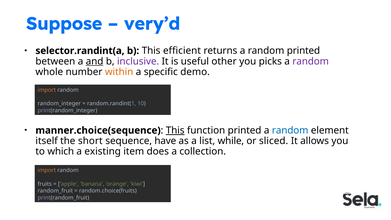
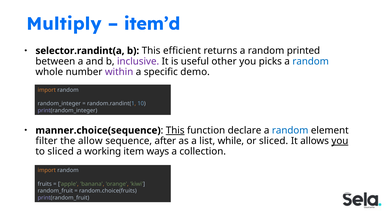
Suppose: Suppose -> Multiply
very’d: very’d -> item’d
and underline: present -> none
random at (311, 61) colour: purple -> blue
within colour: orange -> purple
function printed: printed -> declare
itself: itself -> filter
short: short -> allow
have: have -> after
you at (340, 141) underline: none -> present
to which: which -> sliced
existing: existing -> working
does: does -> ways
